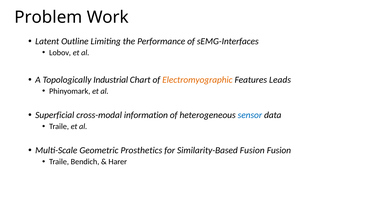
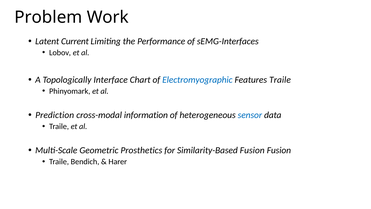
Outline: Outline -> Current
Industrial: Industrial -> Interface
Electromyographic colour: orange -> blue
Features Leads: Leads -> Traile
Superficial: Superficial -> Prediction
